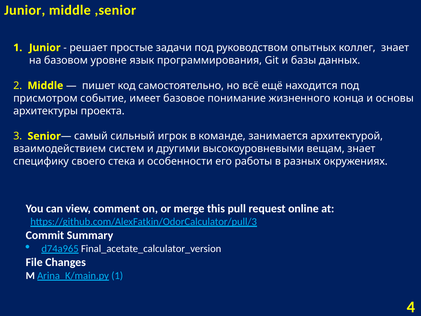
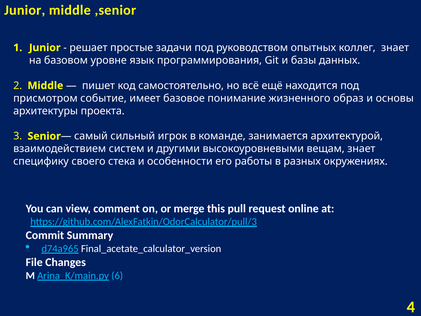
конца: конца -> образ
Arina_K/main.py 1: 1 -> 6
